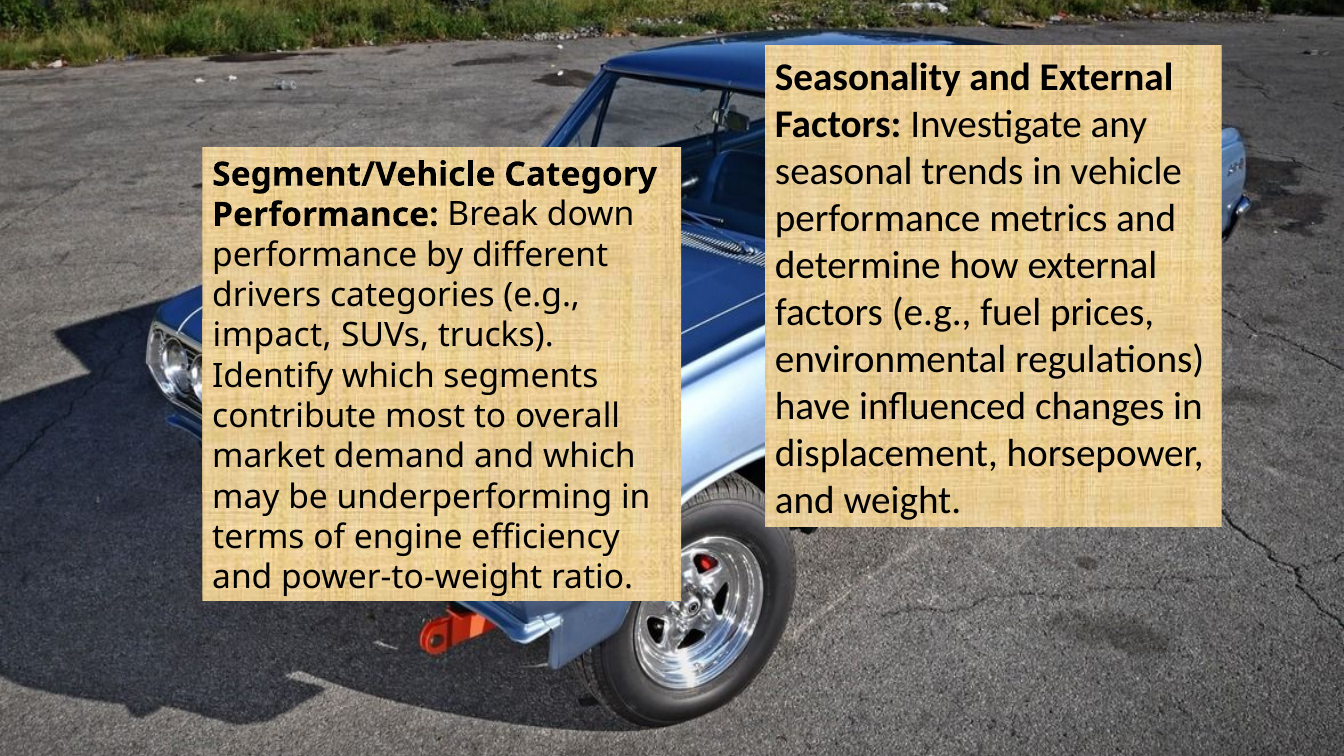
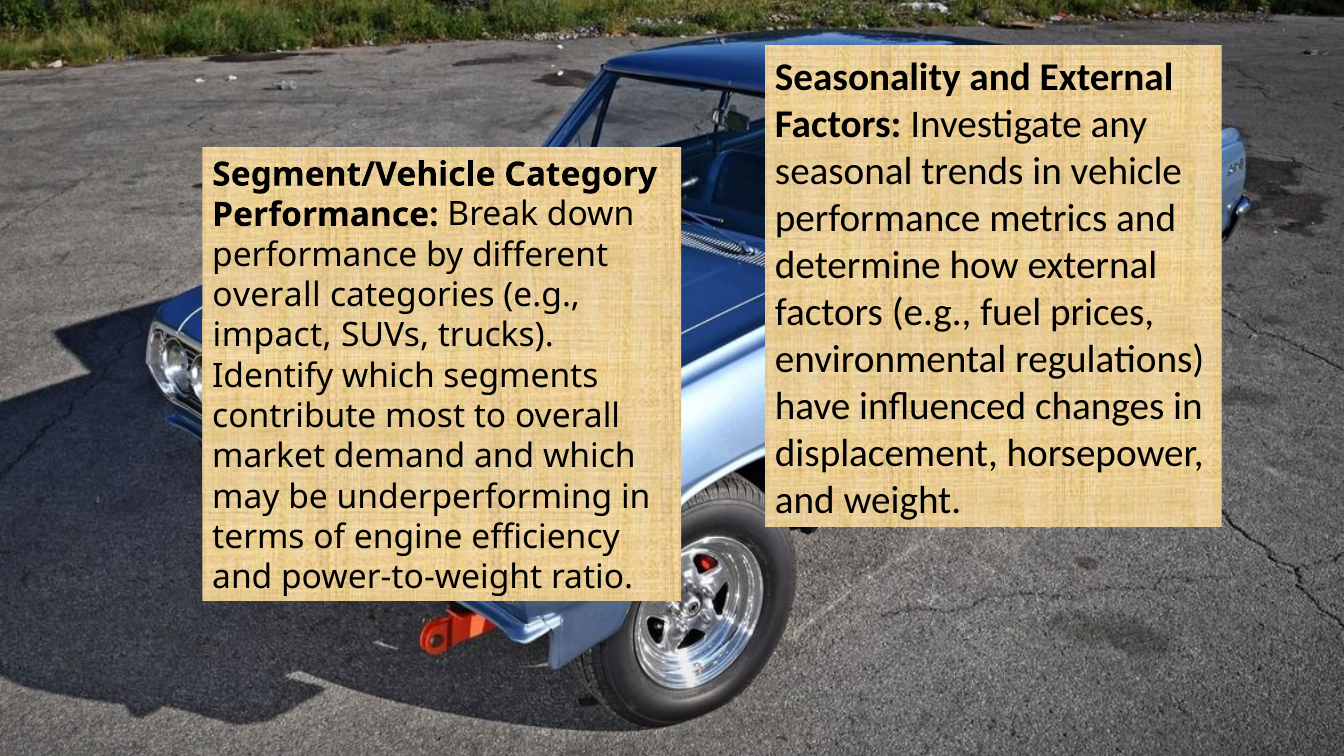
drivers at (267, 295): drivers -> overall
